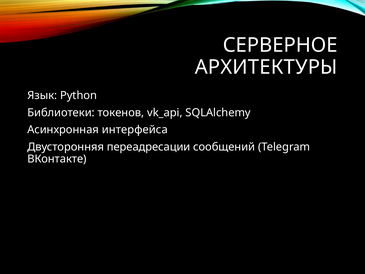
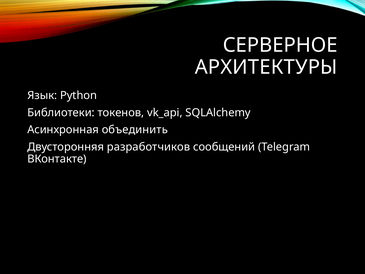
интерфейса: интерфейса -> объединить
переадресации: переадресации -> разработчиков
